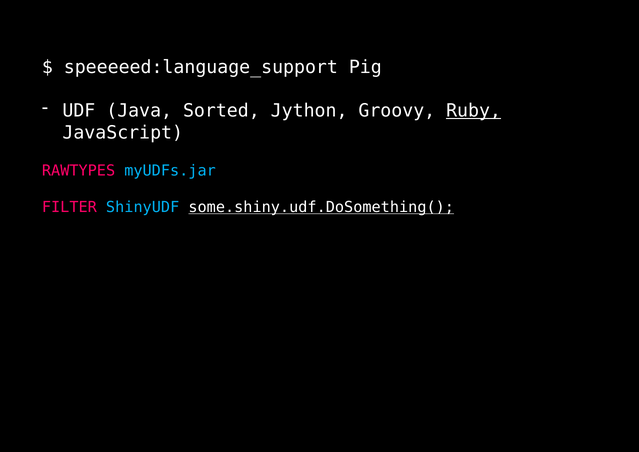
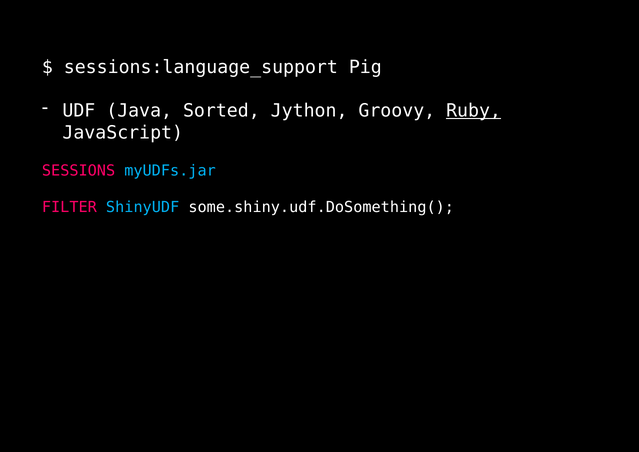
speeeeed:language_support: speeeeed:language_support -> sessions:language_support
RAWTYPES: RAWTYPES -> SESSIONS
some.shiny.udf.DoSomething( underline: present -> none
